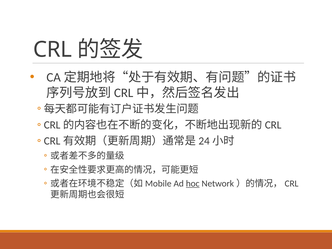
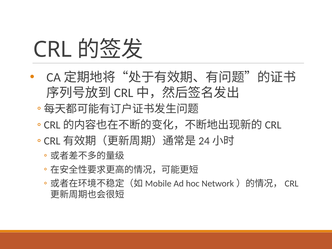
hoc underline: present -> none
